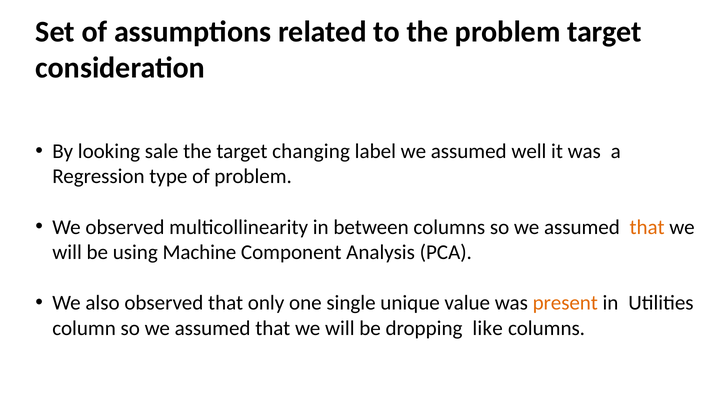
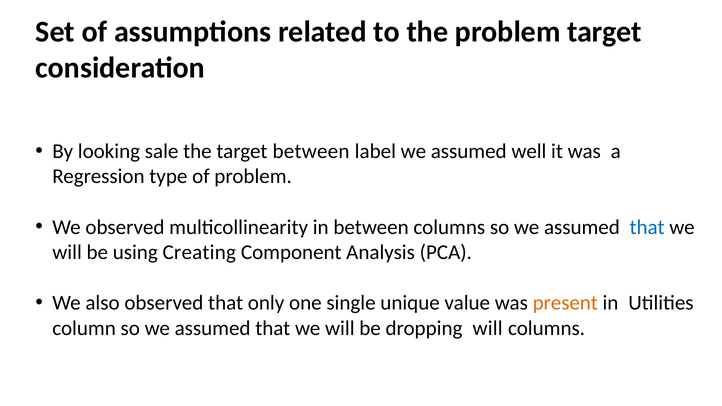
target changing: changing -> between
that at (647, 227) colour: orange -> blue
Machine: Machine -> Creating
dropping like: like -> will
